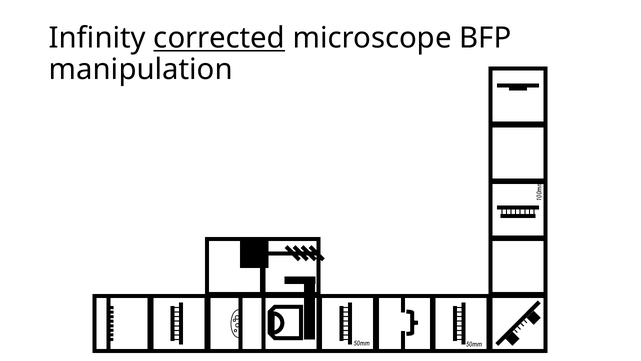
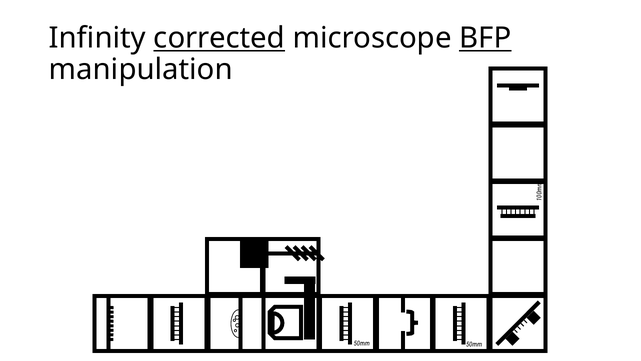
BFP underline: none -> present
